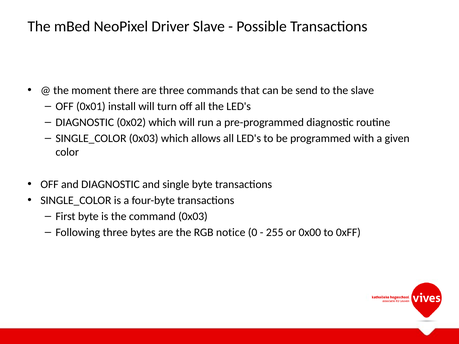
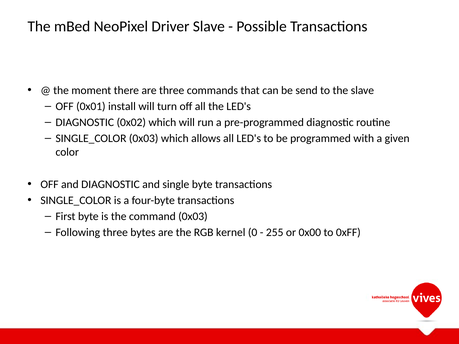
notice: notice -> kernel
